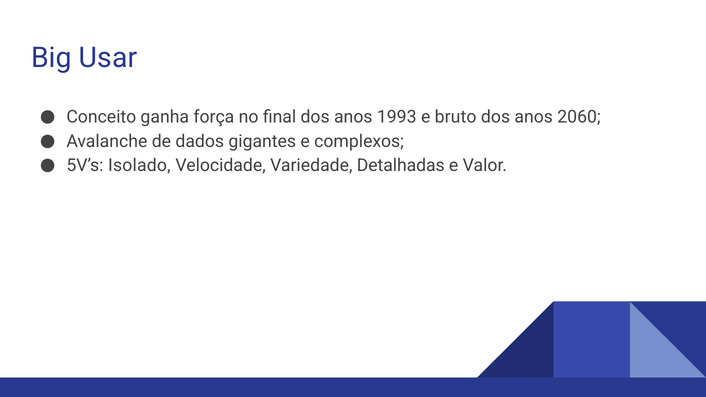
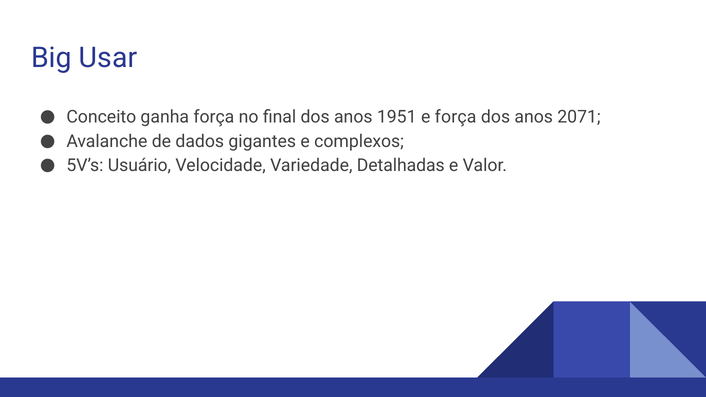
1993: 1993 -> 1951
e bruto: bruto -> força
2060: 2060 -> 2071
Isolado: Isolado -> Usuário
